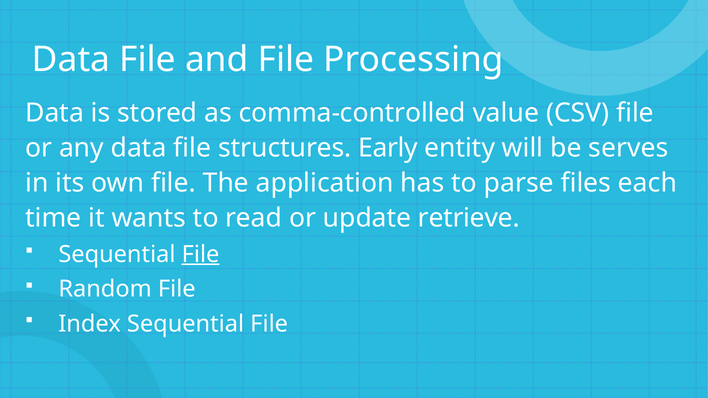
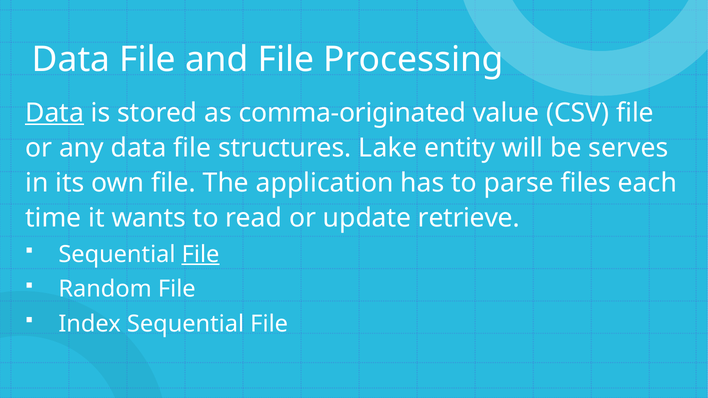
Data at (55, 113) underline: none -> present
comma-controlled: comma-controlled -> comma-originated
Early: Early -> Lake
